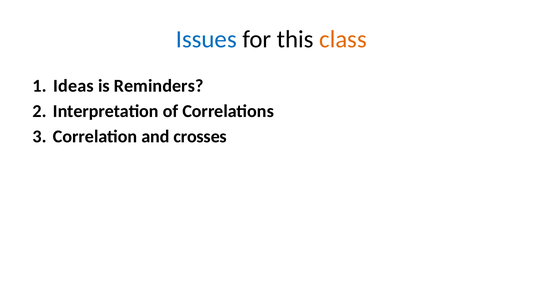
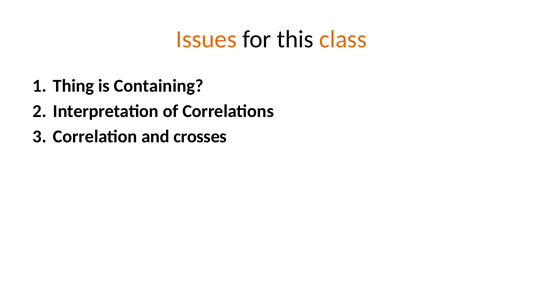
Issues colour: blue -> orange
Ideas: Ideas -> Thing
Reminders: Reminders -> Containing
